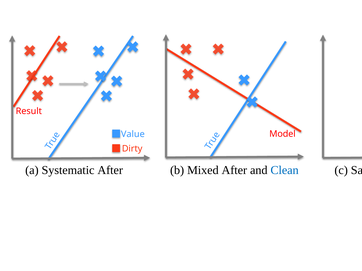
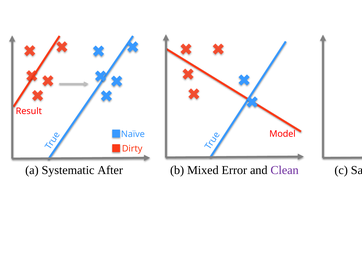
Value: Value -> Naïve
Mixed After: After -> Error
Clean at (285, 171) colour: blue -> purple
